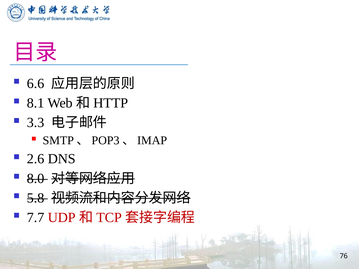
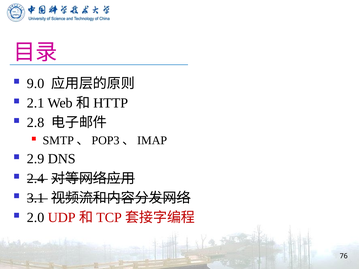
6.6: 6.6 -> 9.0
8.1: 8.1 -> 2.1
3.3: 3.3 -> 2.8
2.6: 2.6 -> 2.9
8.0: 8.0 -> 2.4
5.8: 5.8 -> 3.1
7.7: 7.7 -> 2.0
